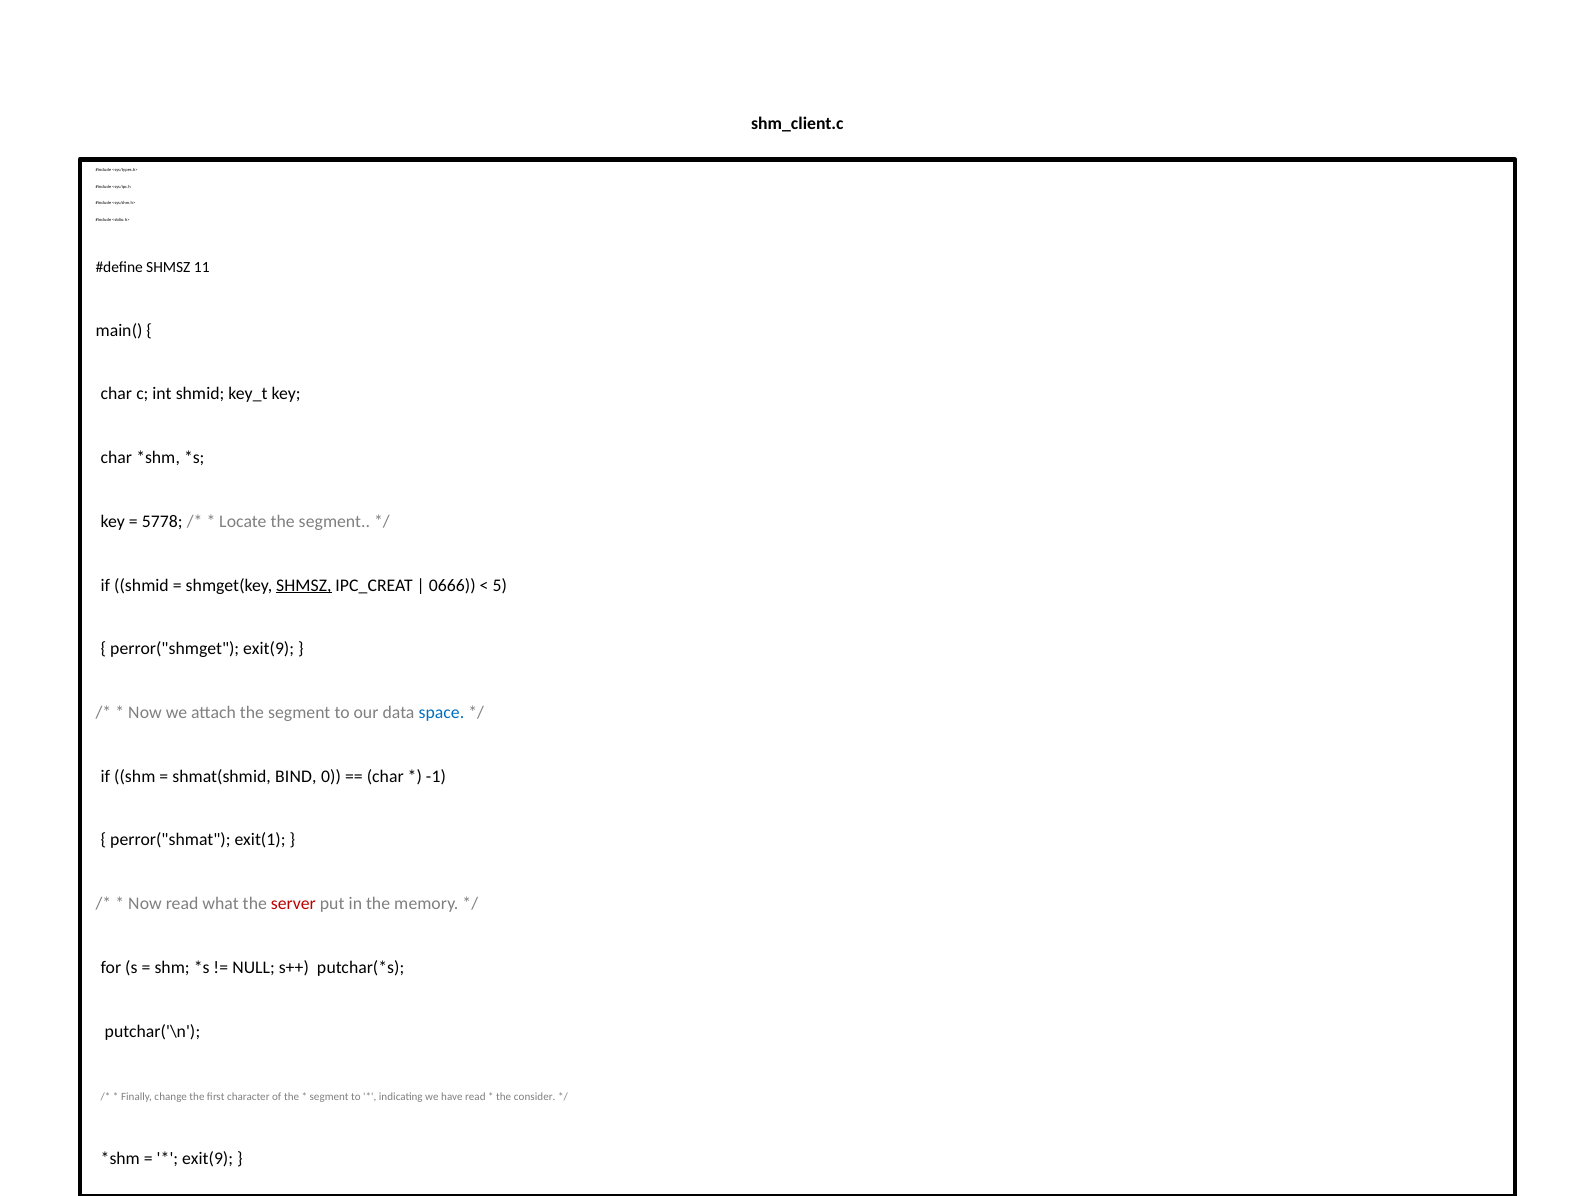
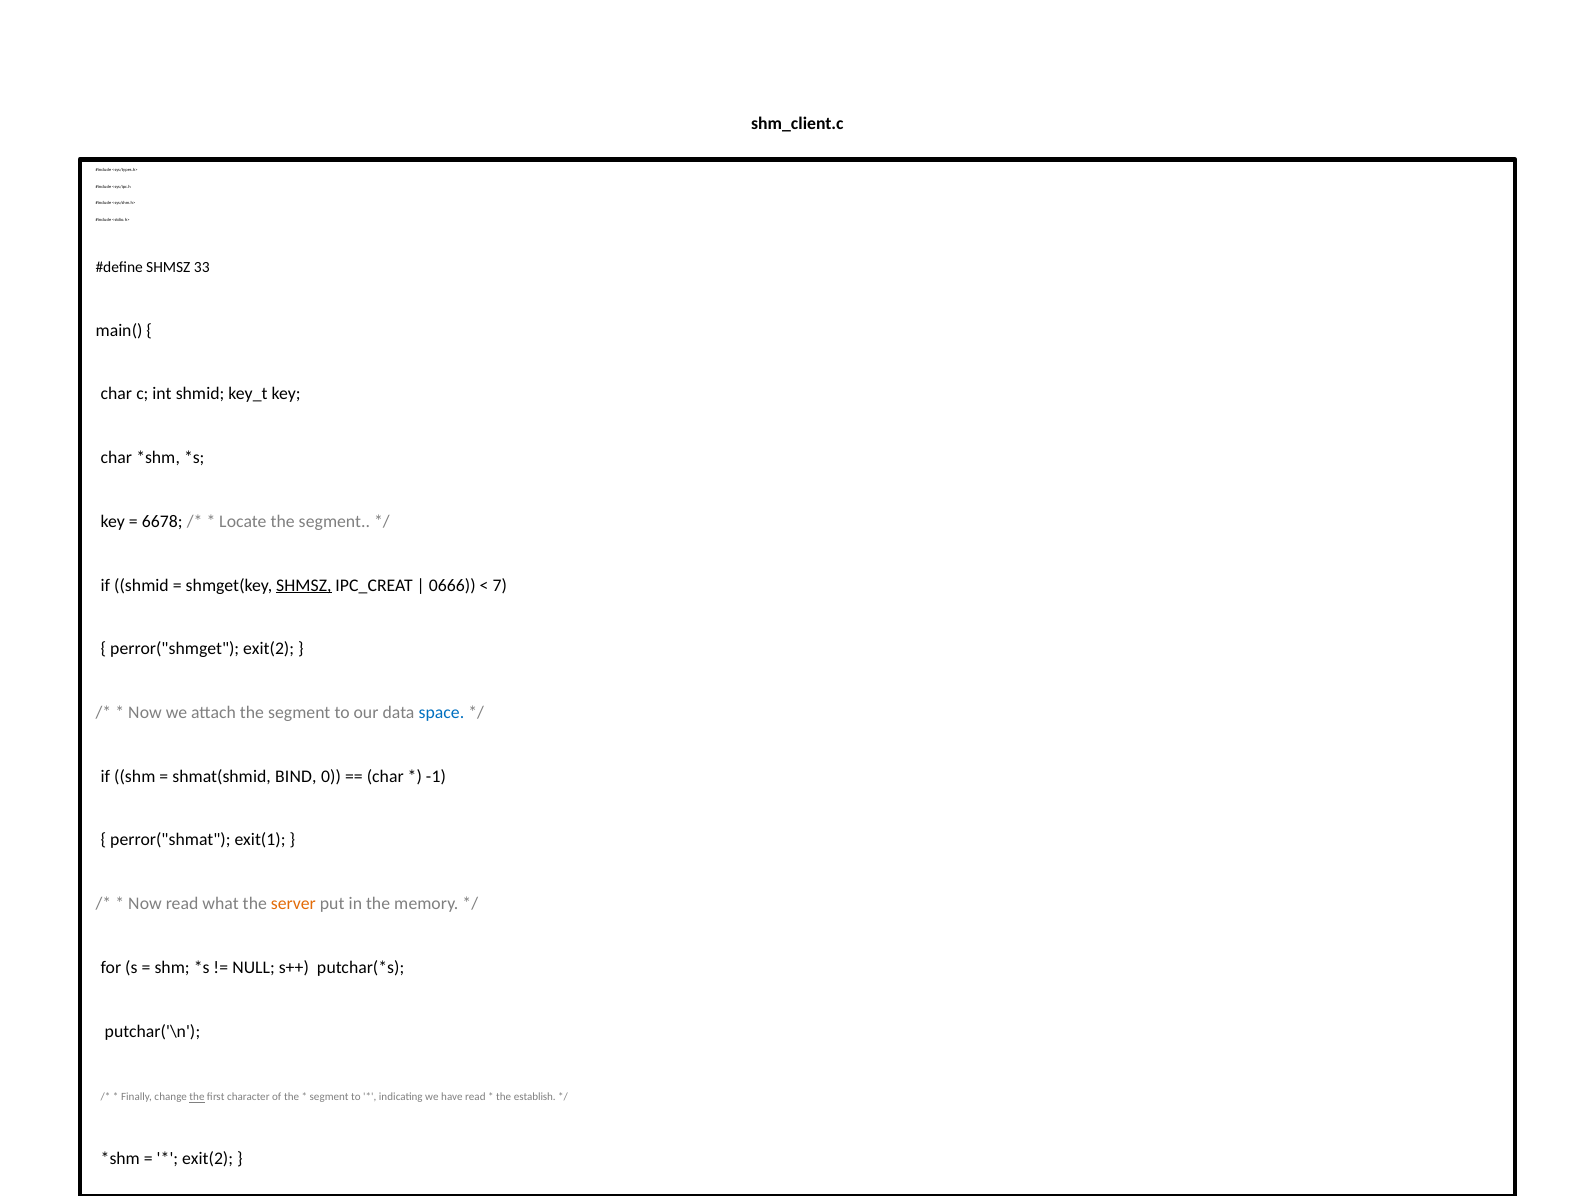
11: 11 -> 33
5778: 5778 -> 6678
5: 5 -> 7
perror("shmget exit(9: exit(9 -> exit(2
server colour: red -> orange
the at (197, 1097) underline: none -> present
consider: consider -> establish
exit(9 at (208, 1159): exit(9 -> exit(2
